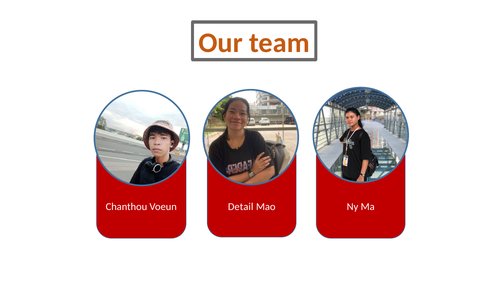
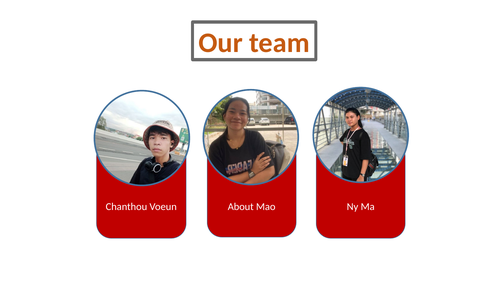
Detail: Detail -> About
